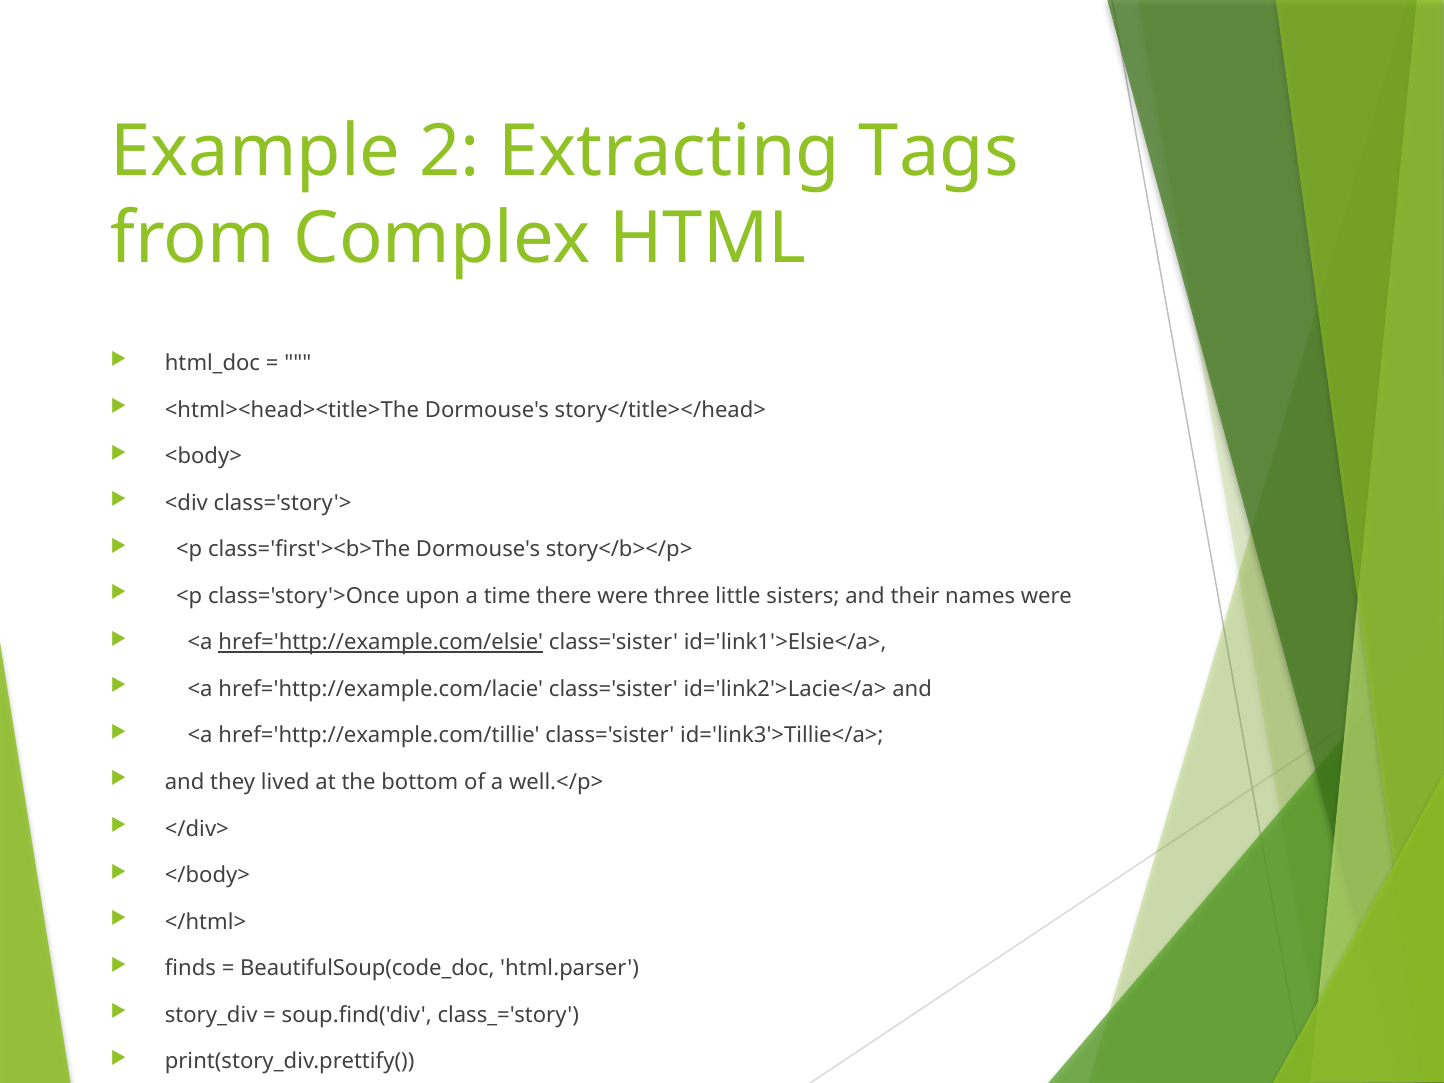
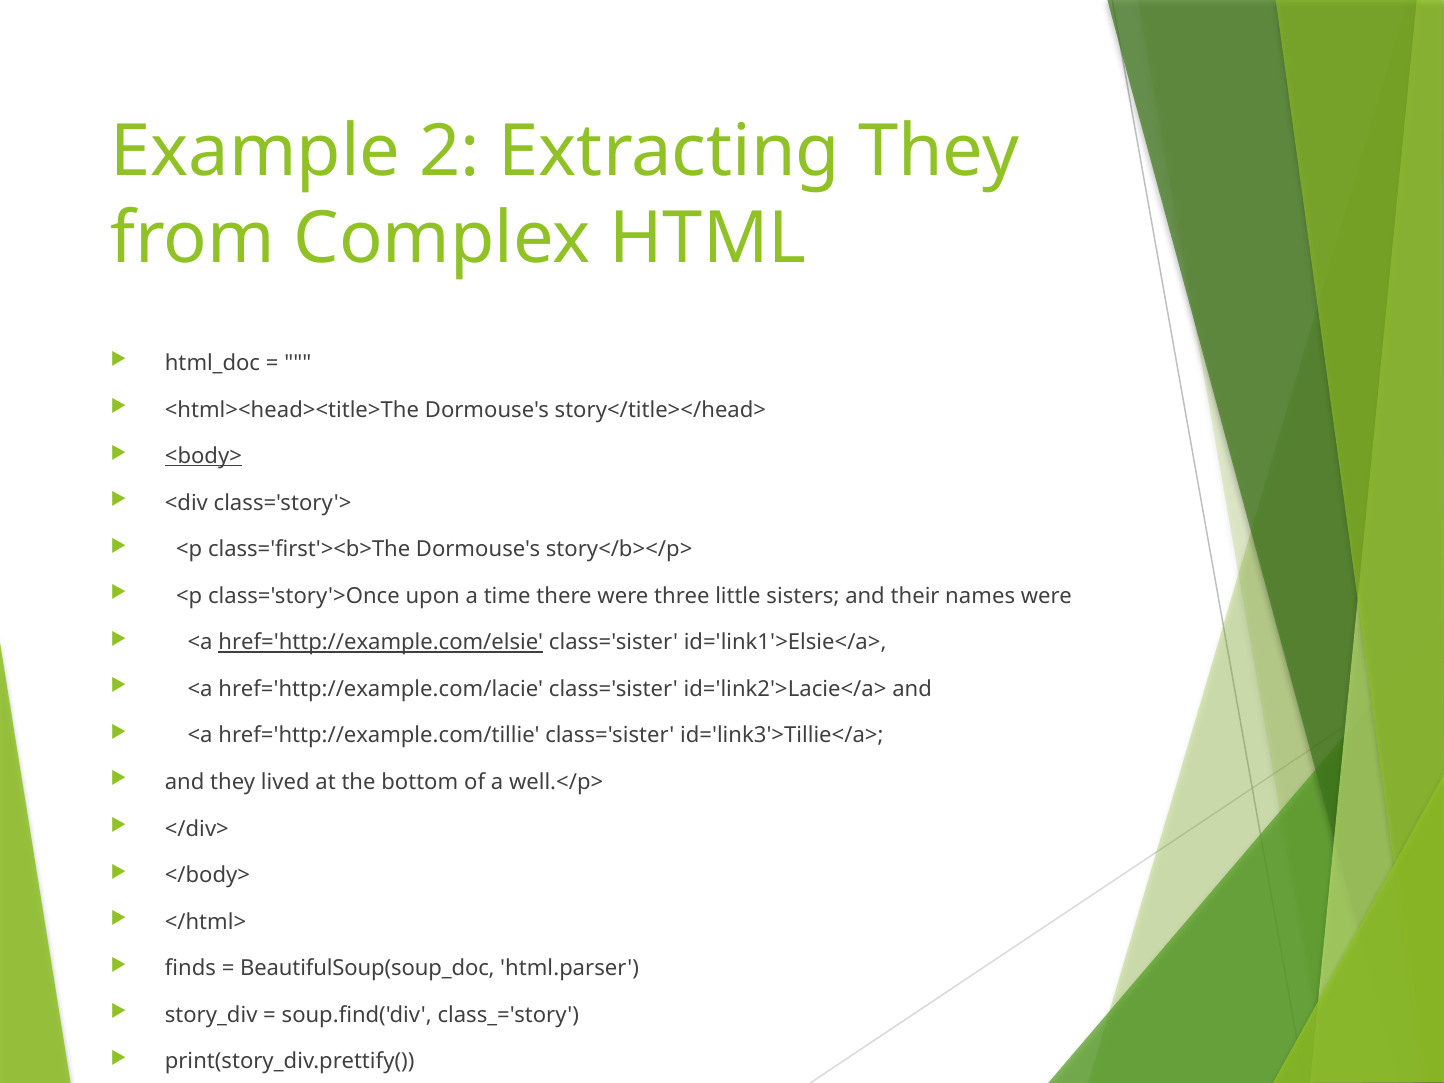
Extracting Tags: Tags -> They
<body> underline: none -> present
BeautifulSoup(code_doc: BeautifulSoup(code_doc -> BeautifulSoup(soup_doc
